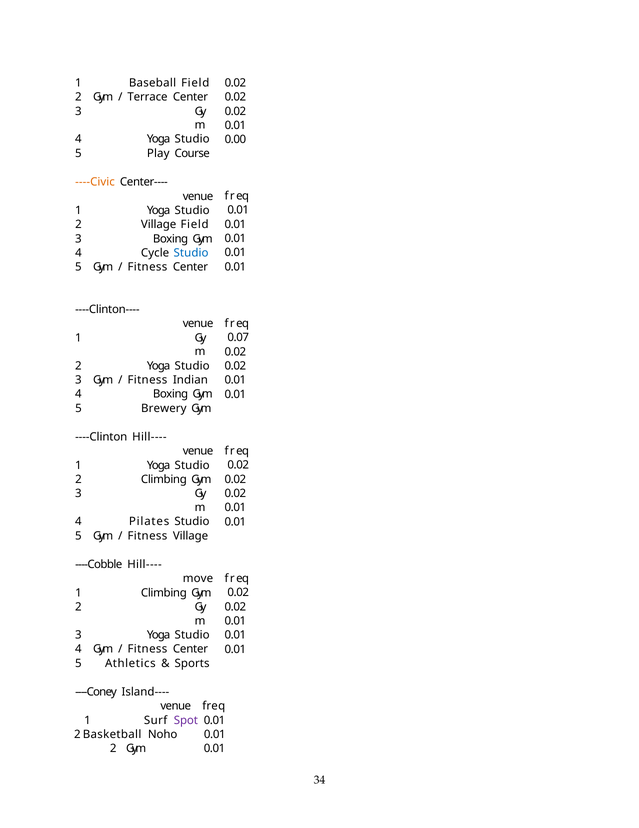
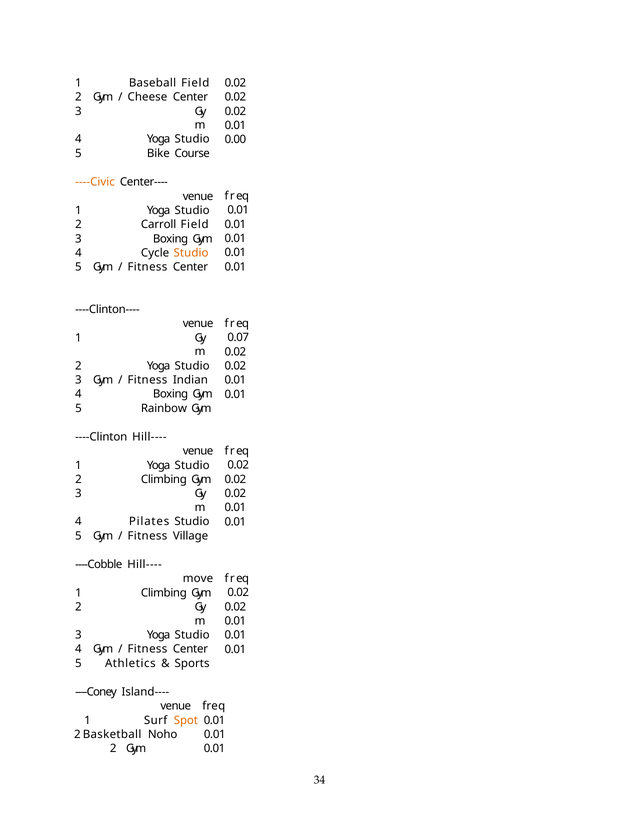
Terrace: Terrace -> Cheese
Play: Play -> Bike
2 Village: Village -> Carroll
Studio at (191, 253) colour: blue -> orange
Brewery: Brewery -> Rainbow
Spot colour: purple -> orange
